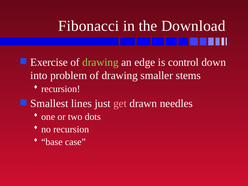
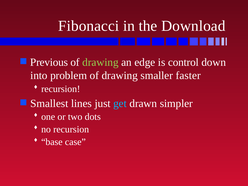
Exercise: Exercise -> Previous
stems: stems -> faster
get colour: pink -> light blue
needles: needles -> simpler
